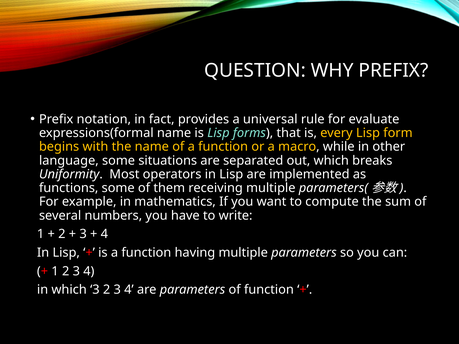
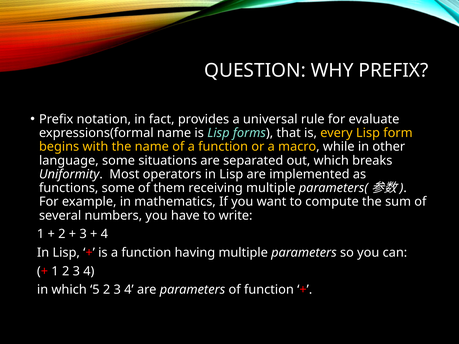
which 3: 3 -> 5
